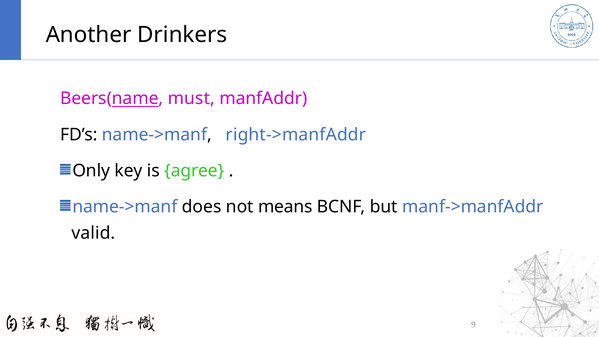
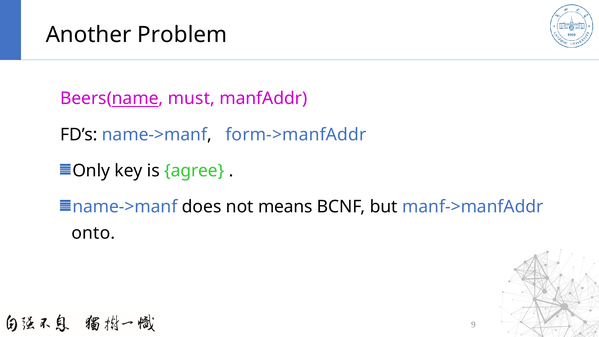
Drinkers: Drinkers -> Problem
right->manfAddr: right->manfAddr -> form->manfAddr
valid: valid -> onto
